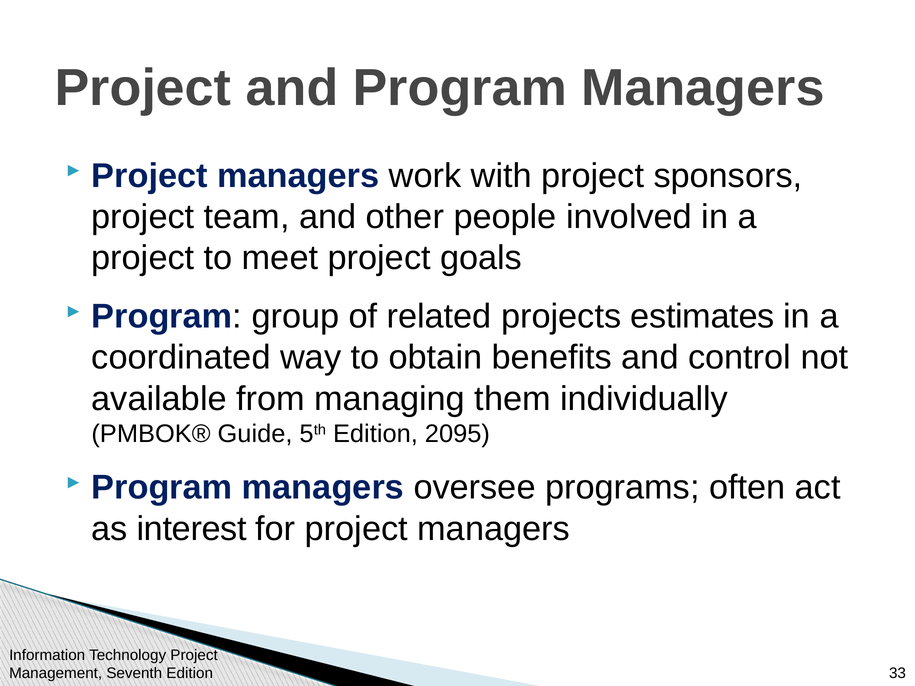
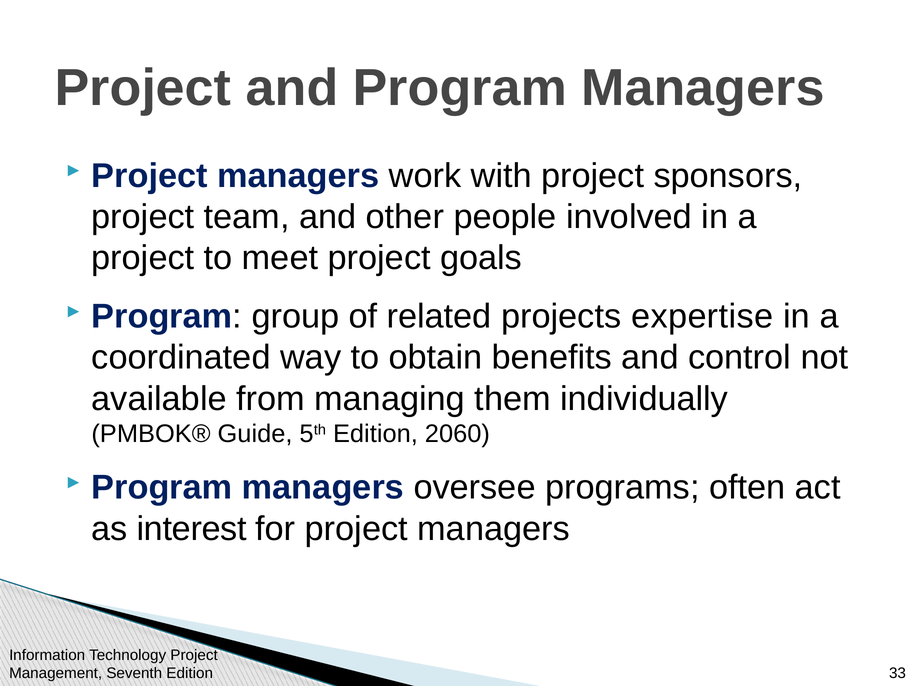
estimates: estimates -> expertise
2095: 2095 -> 2060
